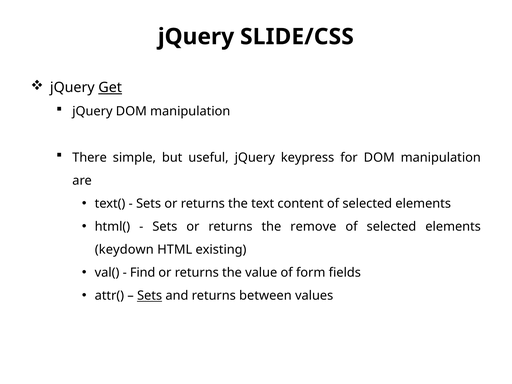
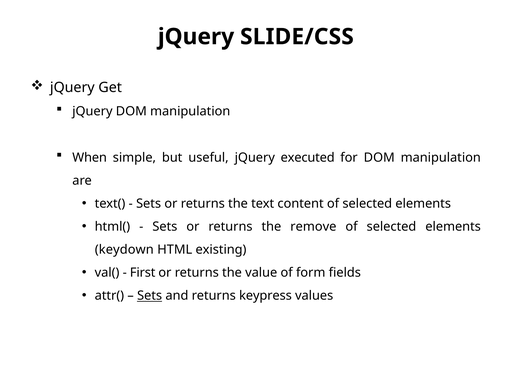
Get underline: present -> none
There: There -> When
keypress: keypress -> executed
Find: Find -> First
between: between -> keypress
